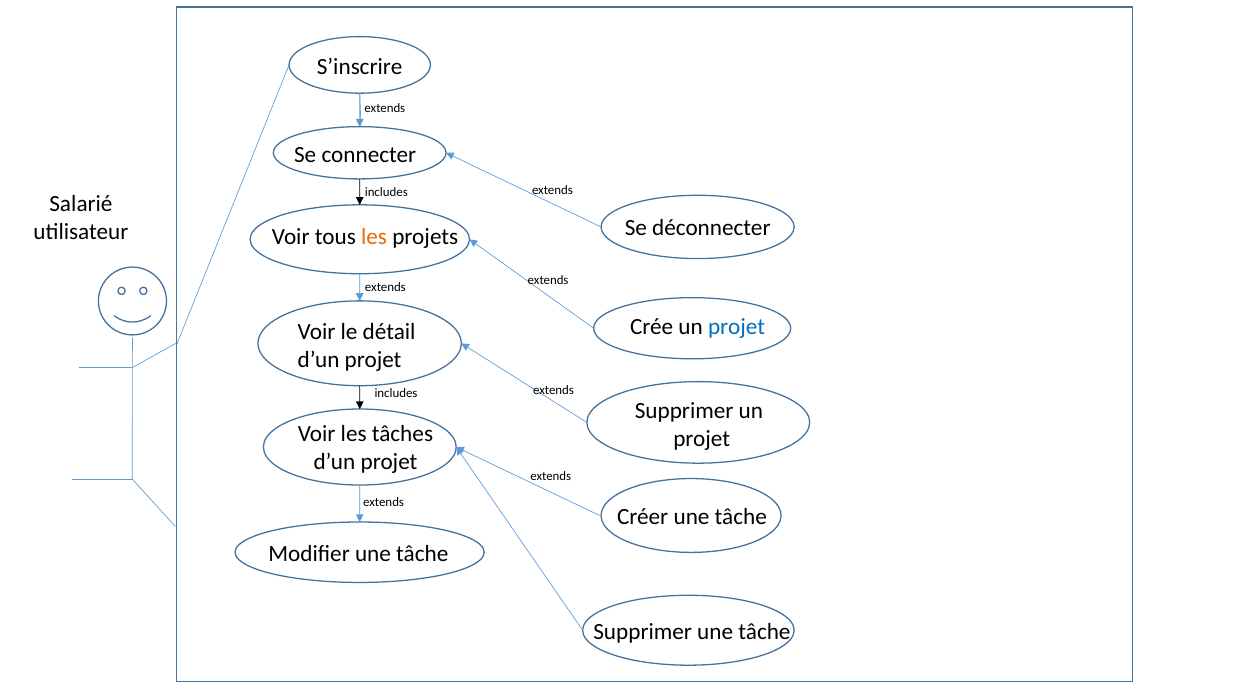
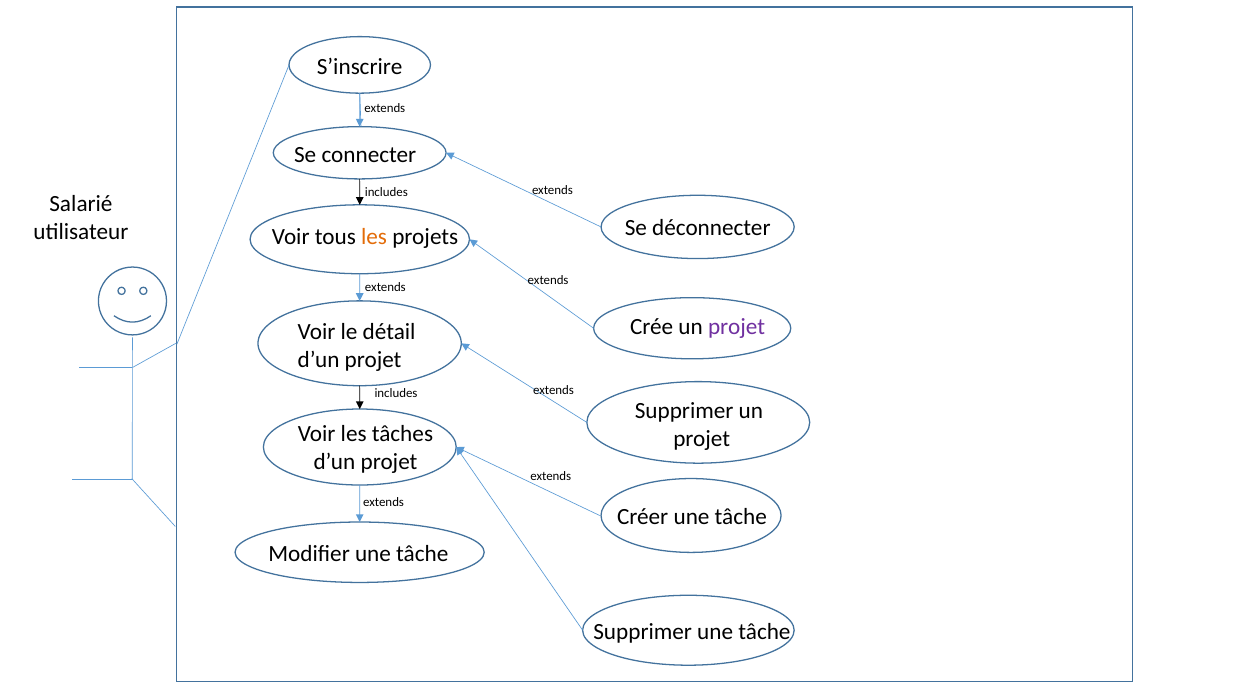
projet at (737, 327) colour: blue -> purple
